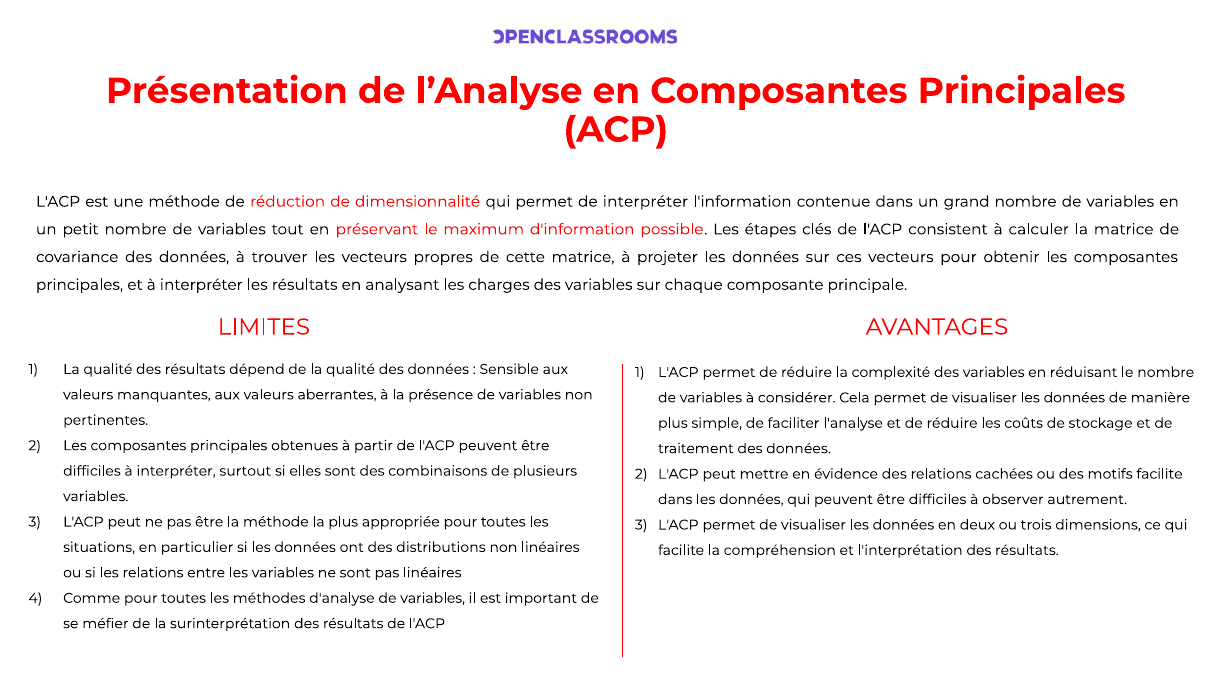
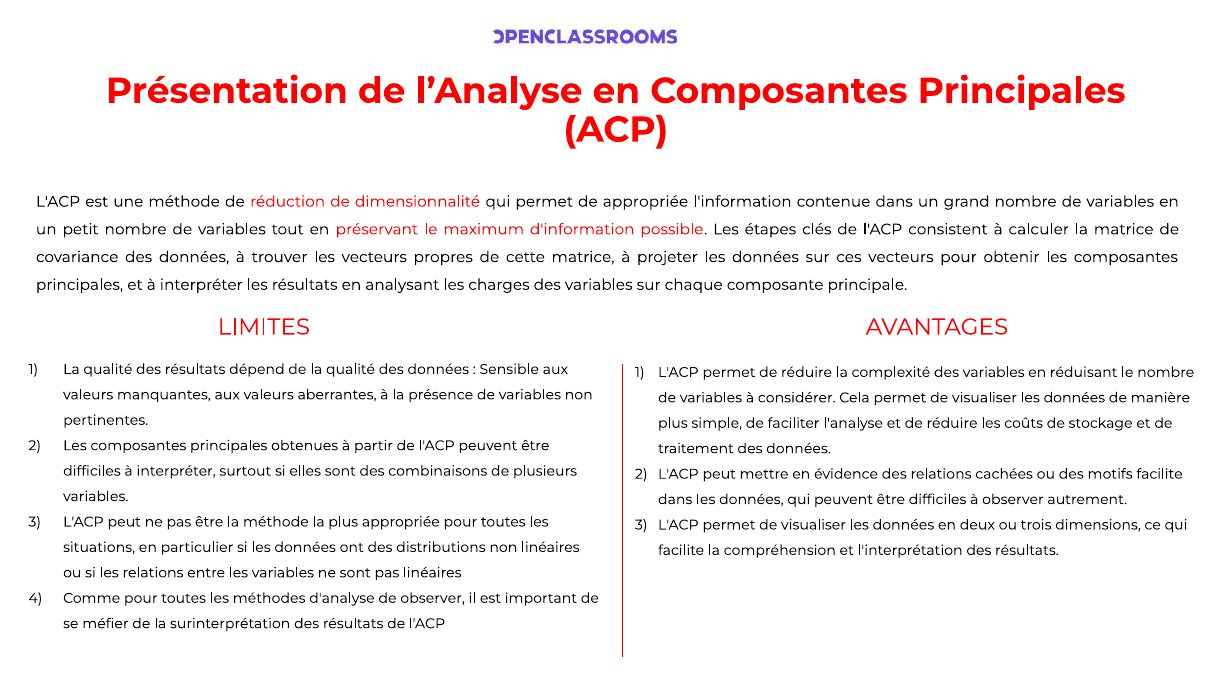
de interpréter: interpréter -> appropriée
d'analyse de variables: variables -> observer
